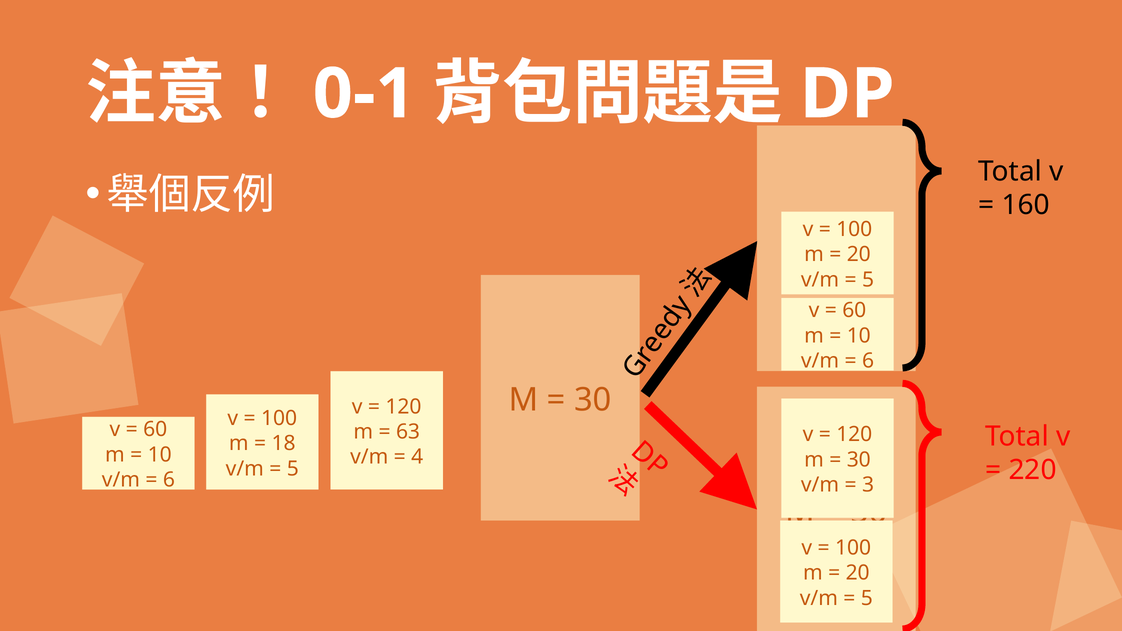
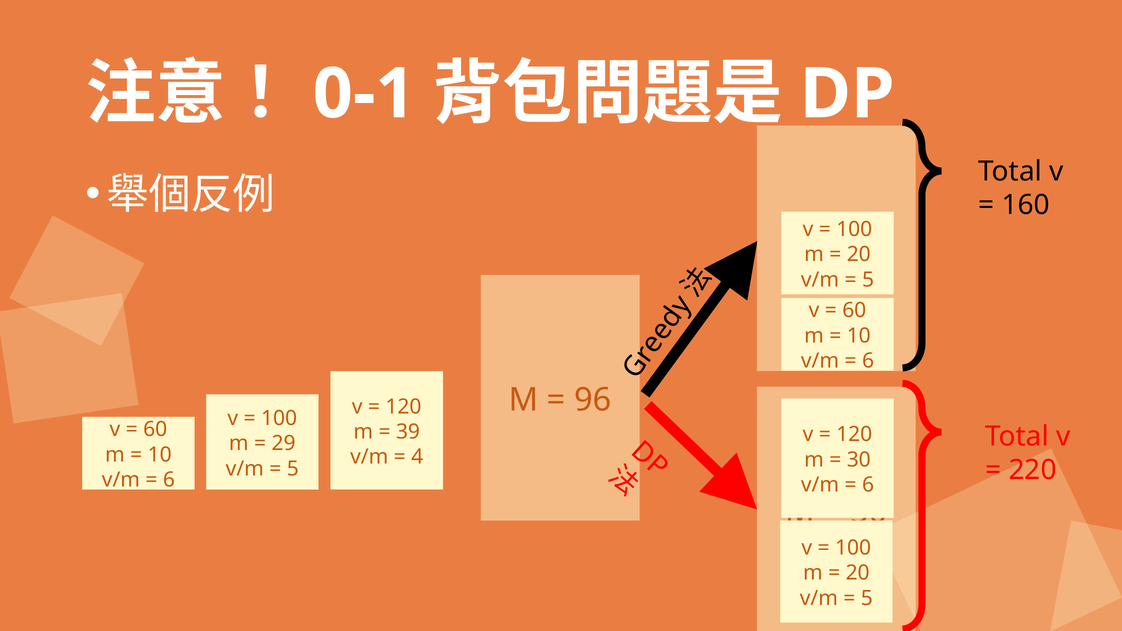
30 at (593, 400): 30 -> 96
63: 63 -> 39
18: 18 -> 29
3 at (868, 485): 3 -> 6
